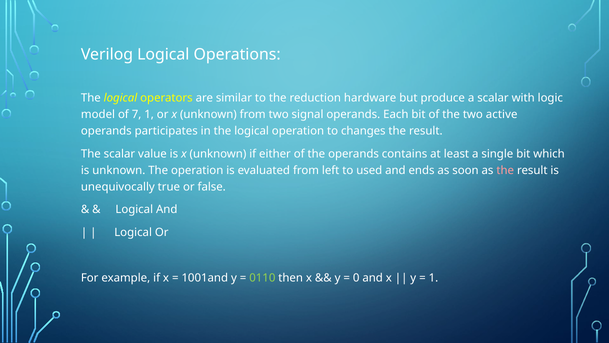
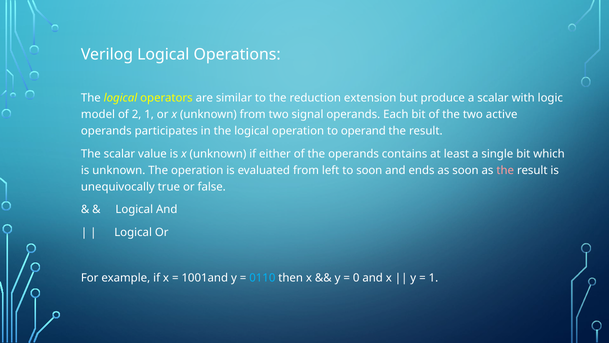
hardware: hardware -> extension
7: 7 -> 2
changes: changes -> operand
to used: used -> soon
0110 colour: light green -> light blue
